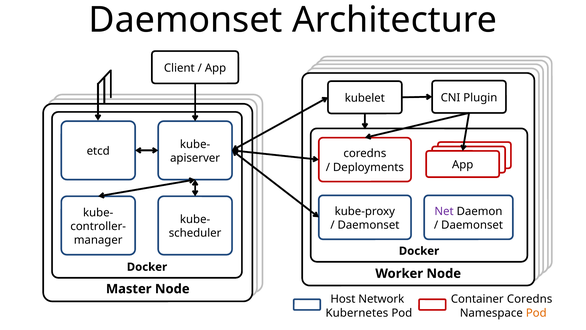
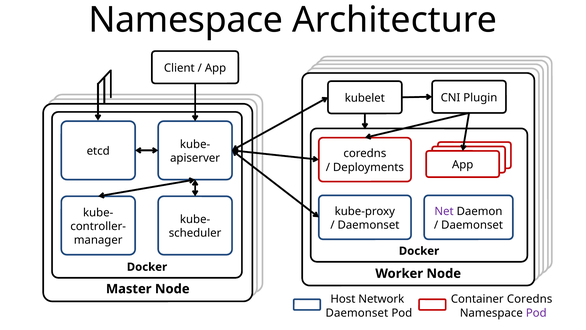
Daemonset at (186, 20): Daemonset -> Namespace
Kubernetes at (357, 313): Kubernetes -> Daemonset
Pod at (536, 313) colour: orange -> purple
